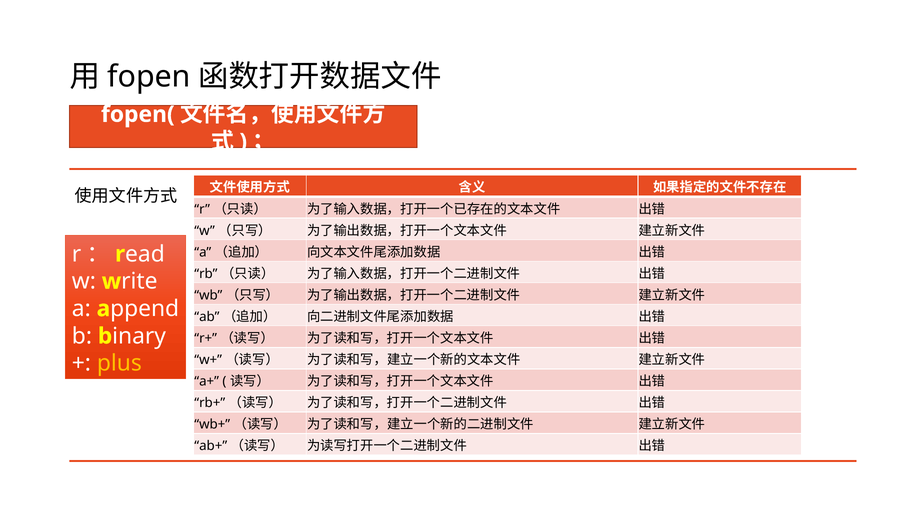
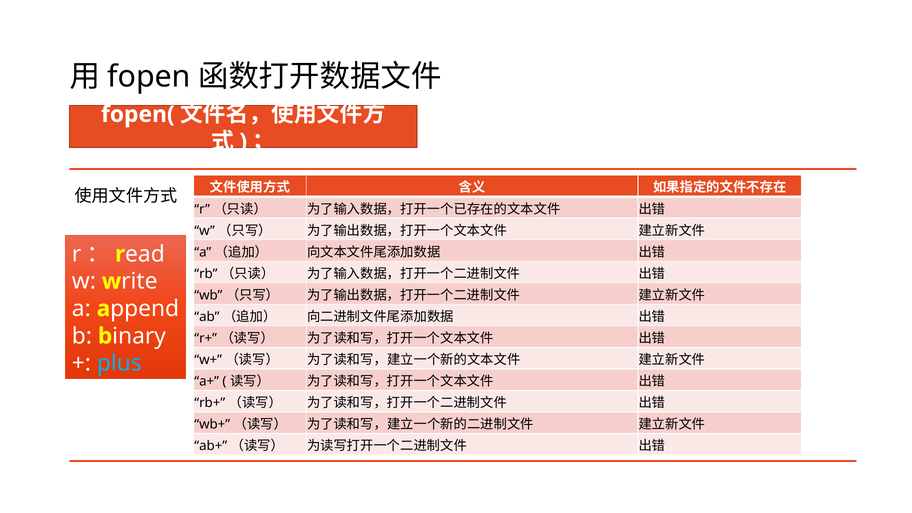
plus colour: yellow -> light blue
